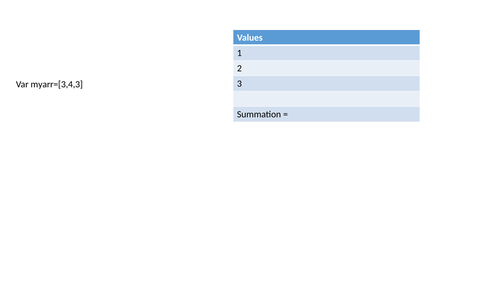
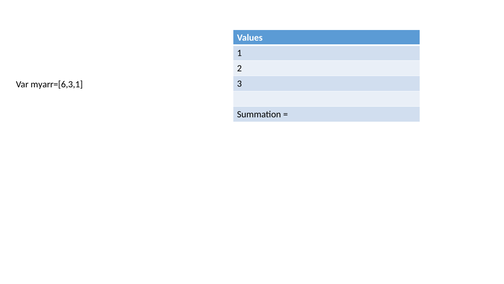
myarr=[3,4,3: myarr=[3,4,3 -> myarr=[6,3,1
